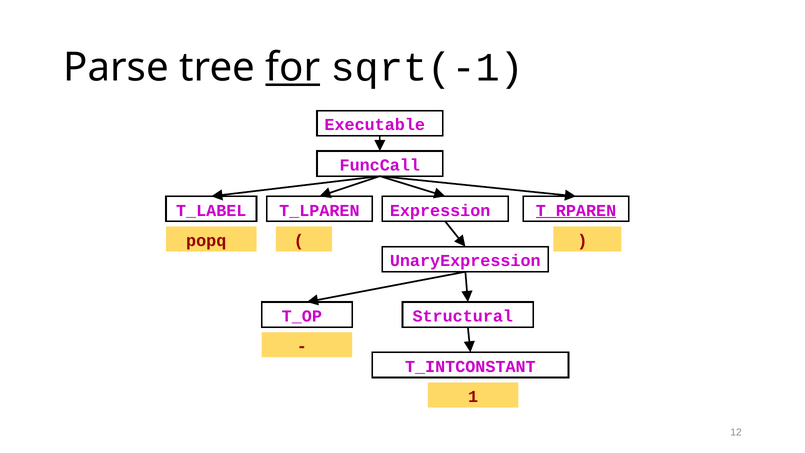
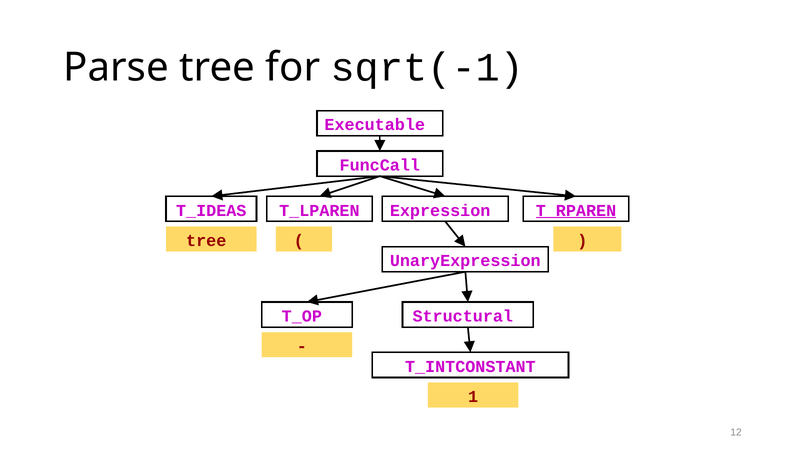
for underline: present -> none
T_LABEL: T_LABEL -> T_IDEAS
popq at (206, 241): popq -> tree
